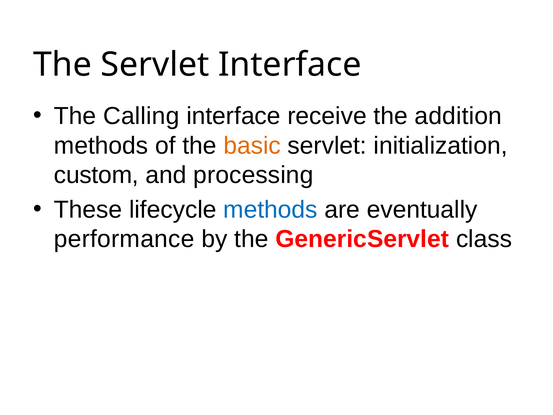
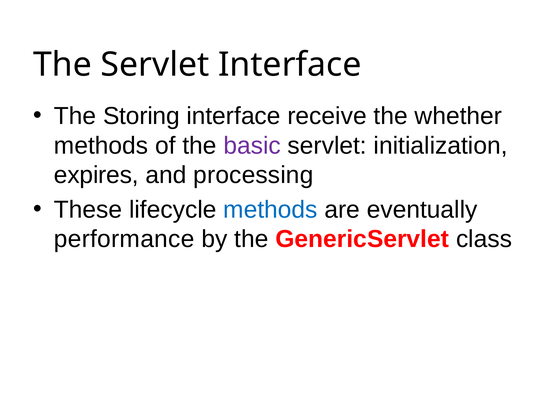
Calling: Calling -> Storing
addition: addition -> whether
basic colour: orange -> purple
custom: custom -> expires
